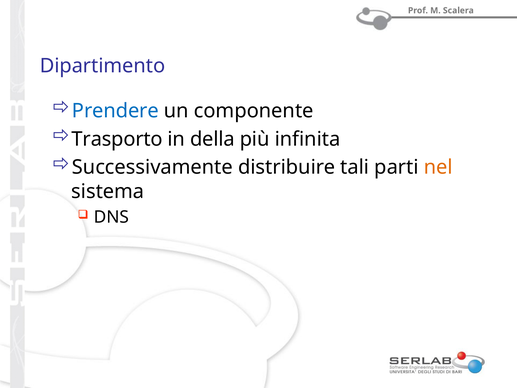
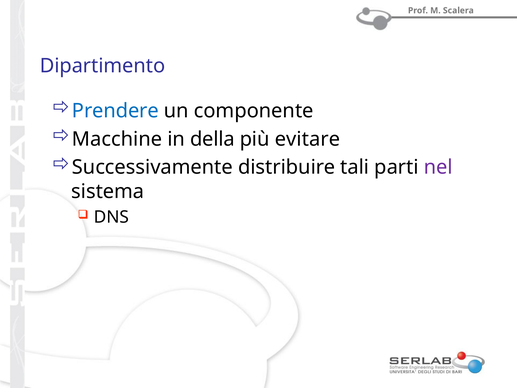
Trasporto: Trasporto -> Macchine
infinita: infinita -> evitare
nel colour: orange -> purple
